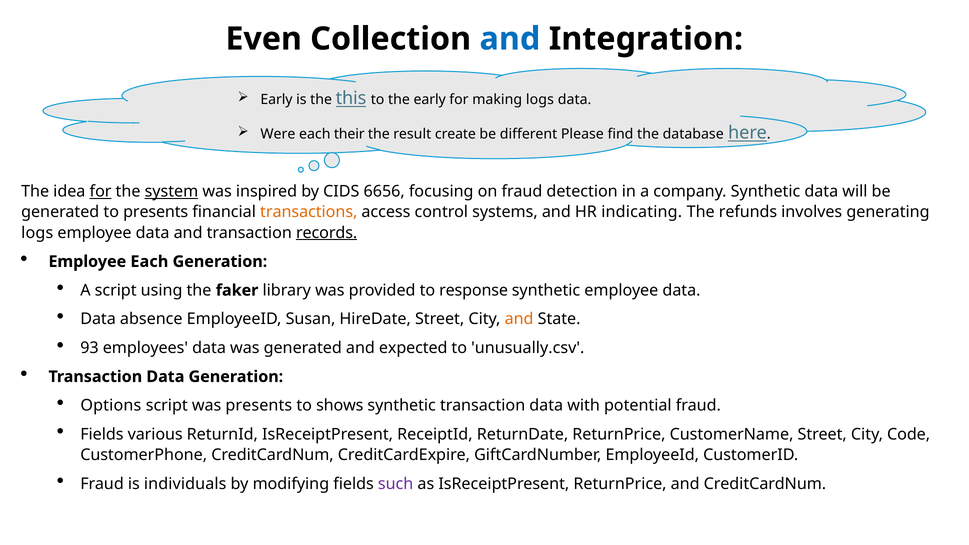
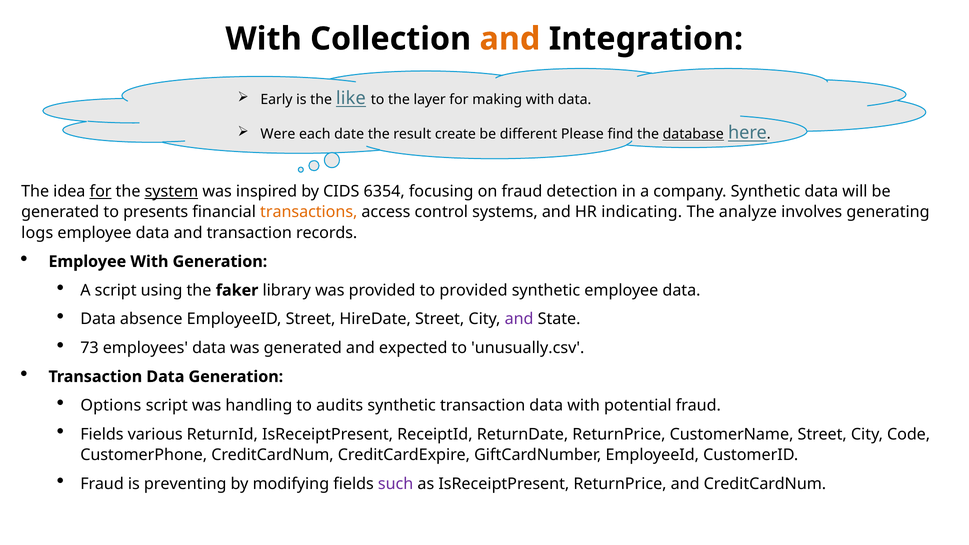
Even at (264, 39): Even -> With
and at (510, 39) colour: blue -> orange
this: this -> like
the early: early -> layer
making logs: logs -> with
their: their -> date
database underline: none -> present
6656: 6656 -> 6354
refunds: refunds -> analyze
records underline: present -> none
Employee Each: Each -> With
to response: response -> provided
EmployeeID Susan: Susan -> Street
and at (519, 319) colour: orange -> purple
93: 93 -> 73
was presents: presents -> handling
shows: shows -> audits
individuals: individuals -> preventing
